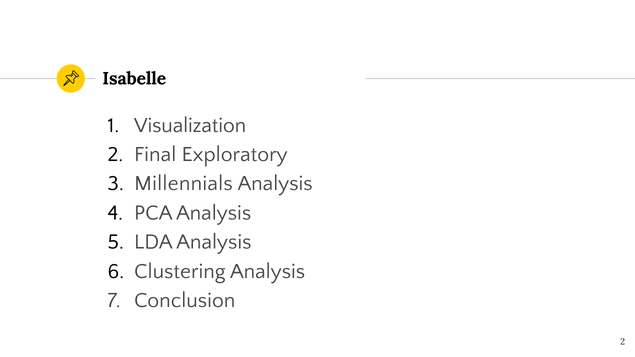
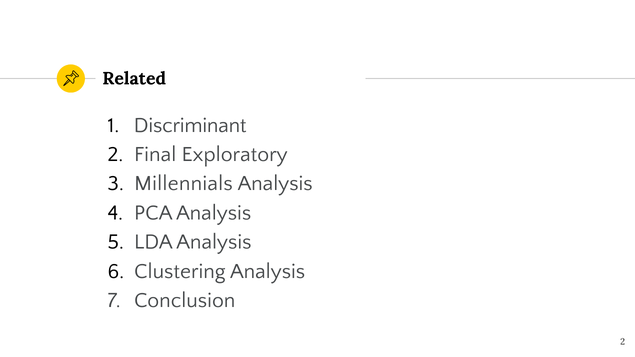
Isabelle: Isabelle -> Related
Visualization: Visualization -> Discriminant
